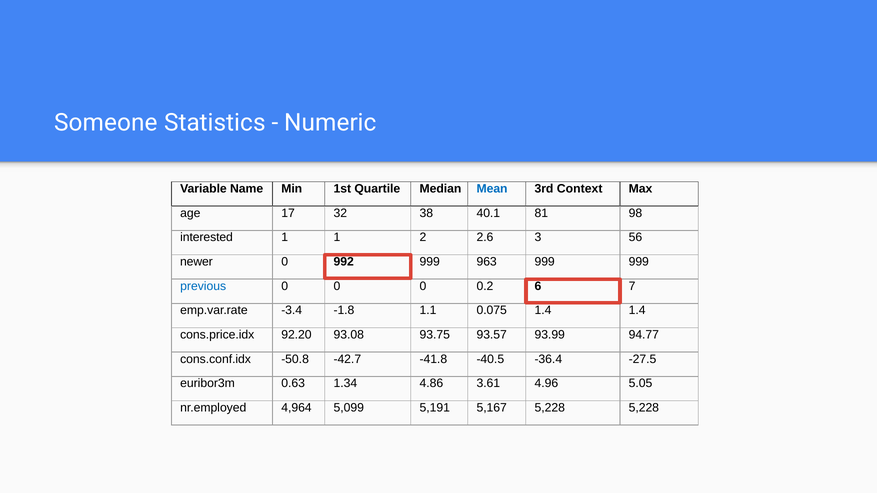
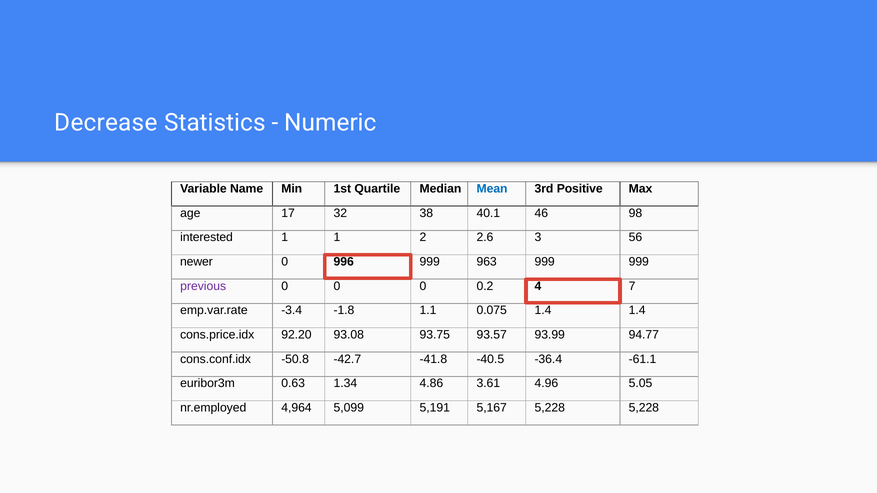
Someone: Someone -> Decrease
Context: Context -> Positive
81: 81 -> 46
992: 992 -> 996
previous colour: blue -> purple
6: 6 -> 4
-27.5: -27.5 -> -61.1
